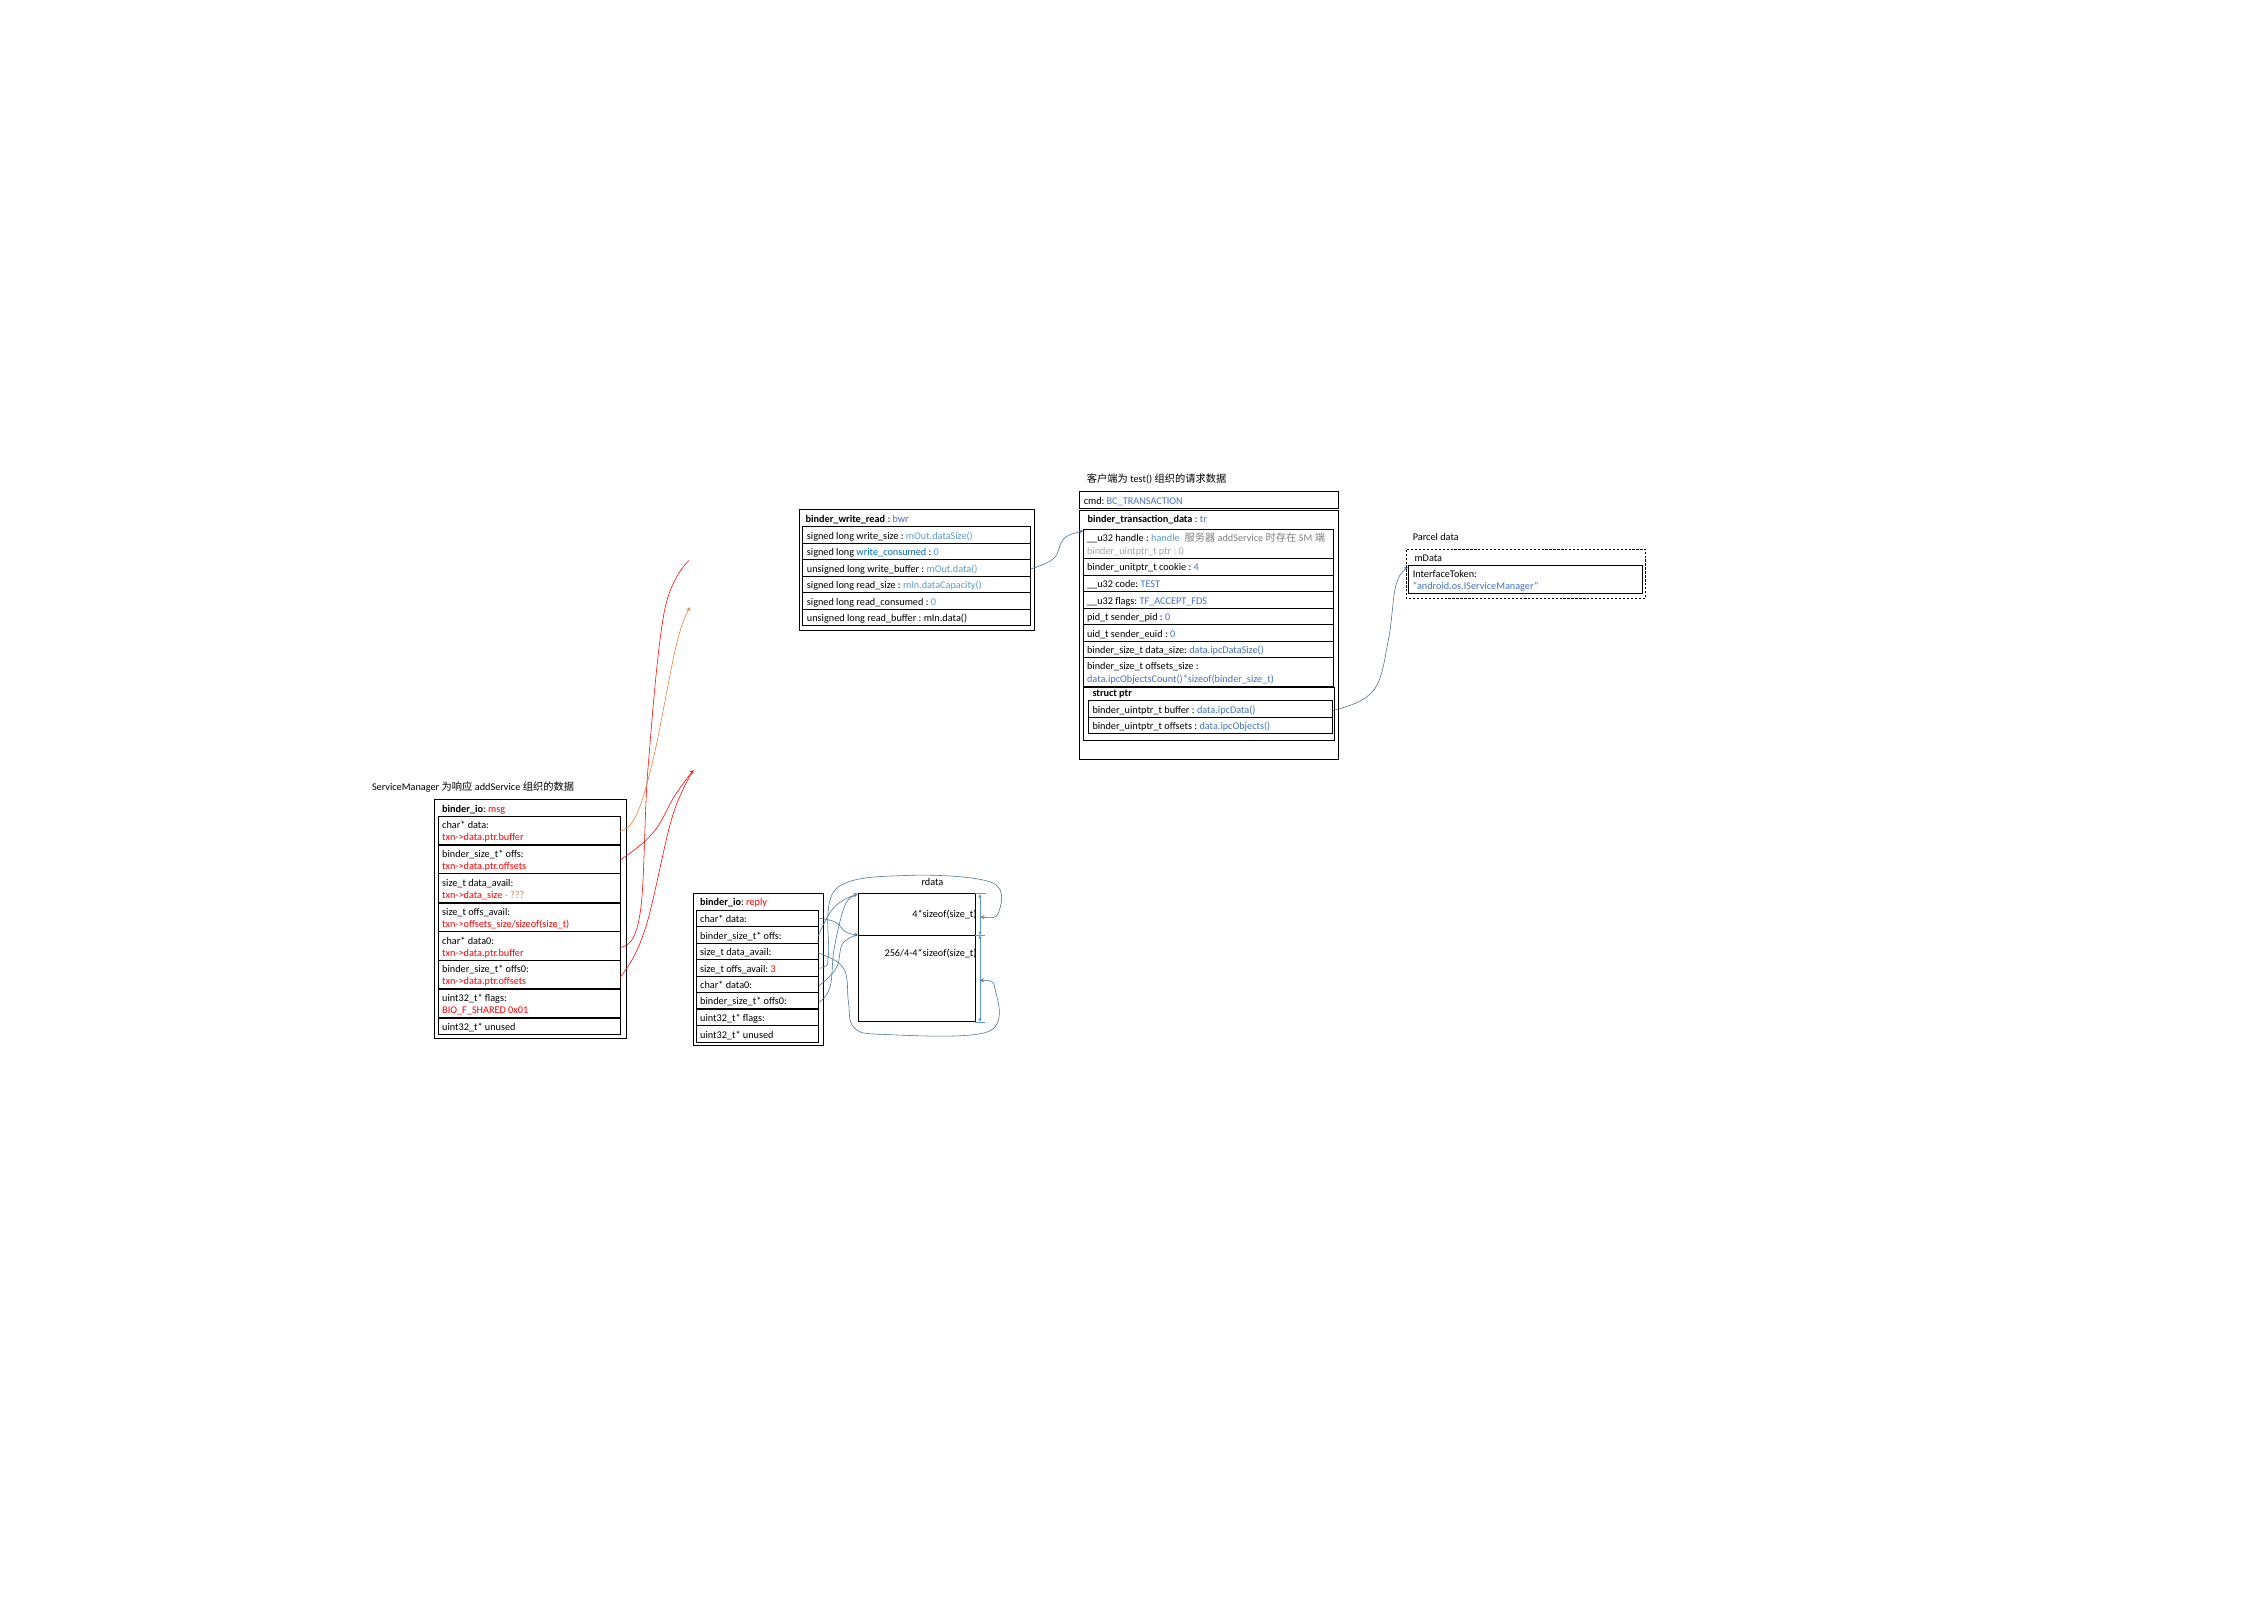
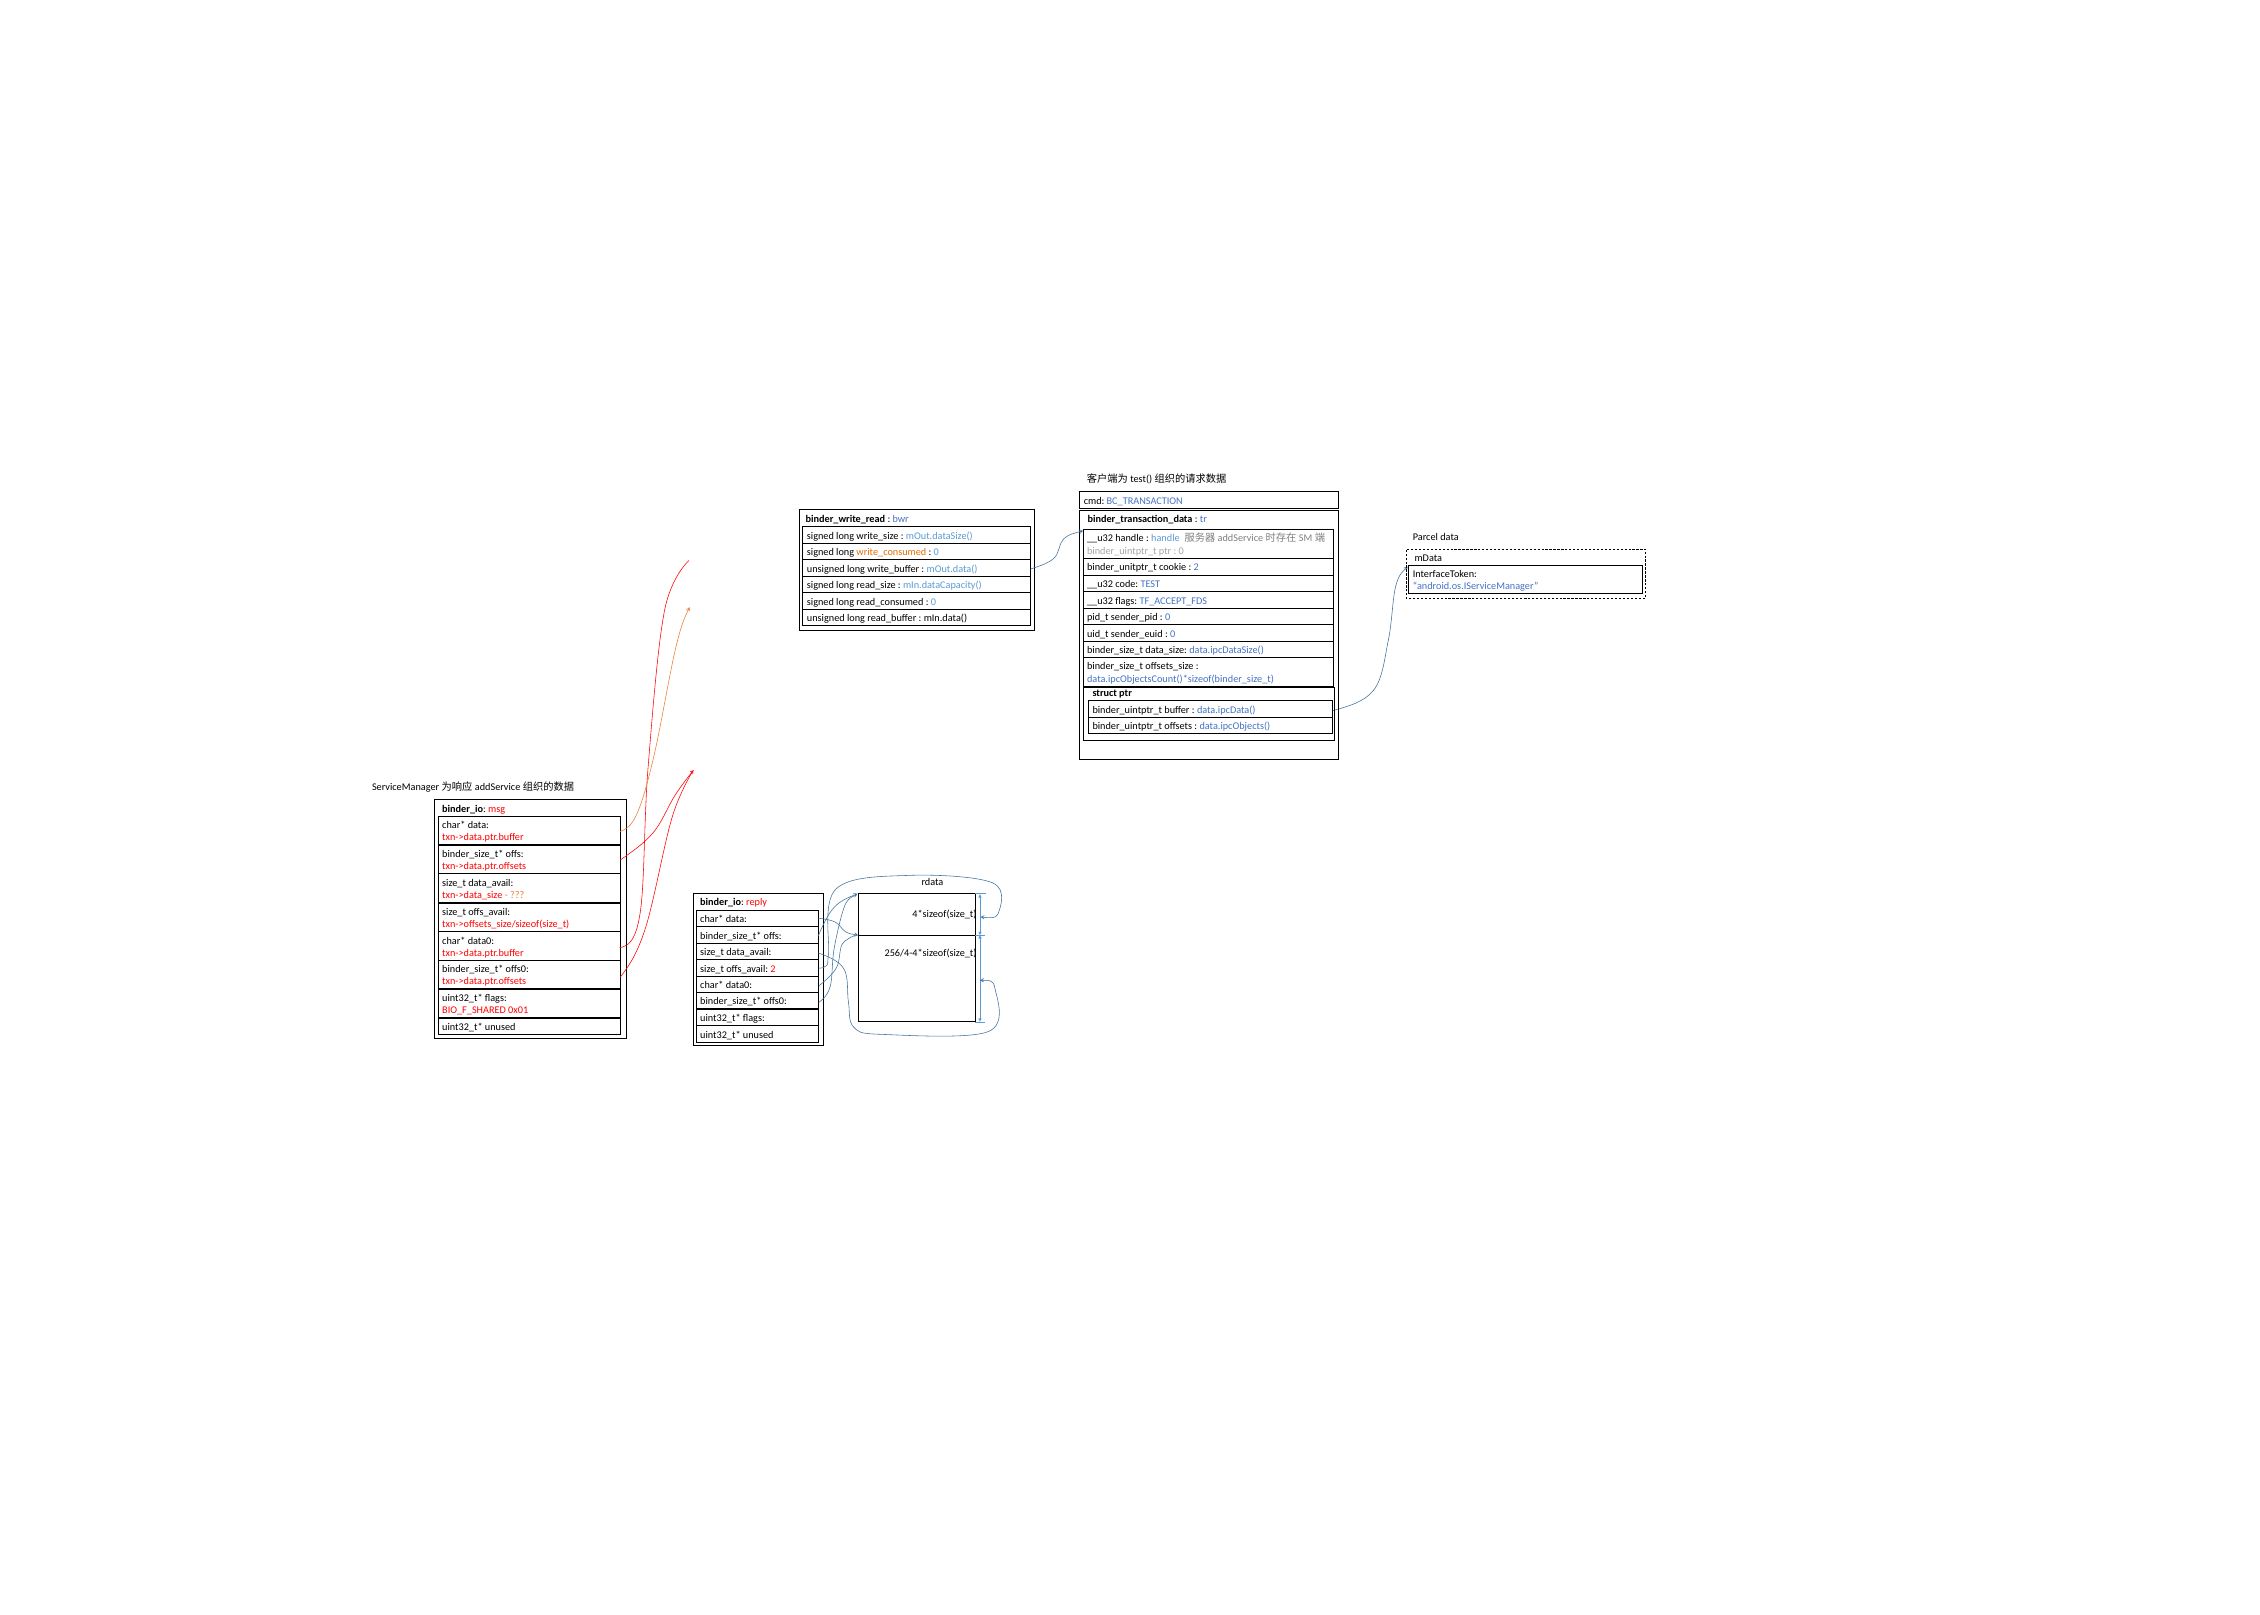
write_consumed colour: blue -> orange
4 at (1196, 567): 4 -> 2
offs_avail 3: 3 -> 2
